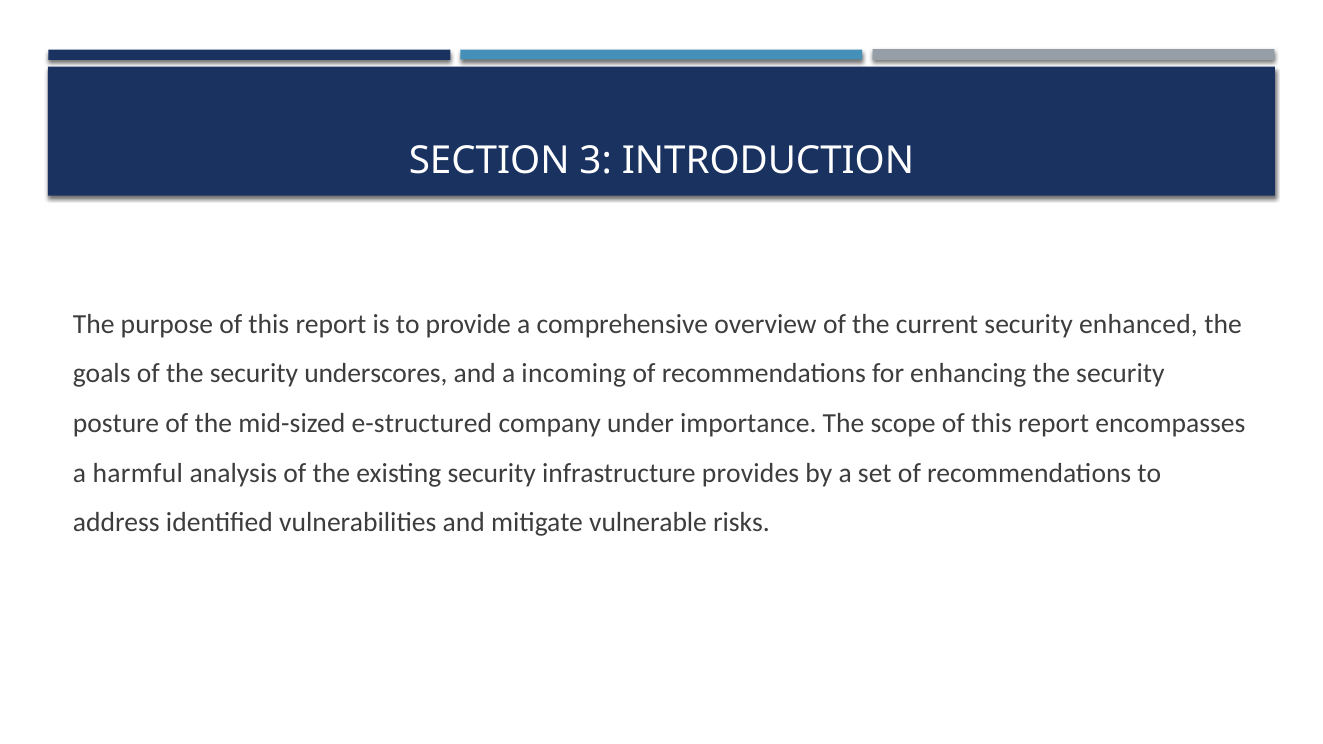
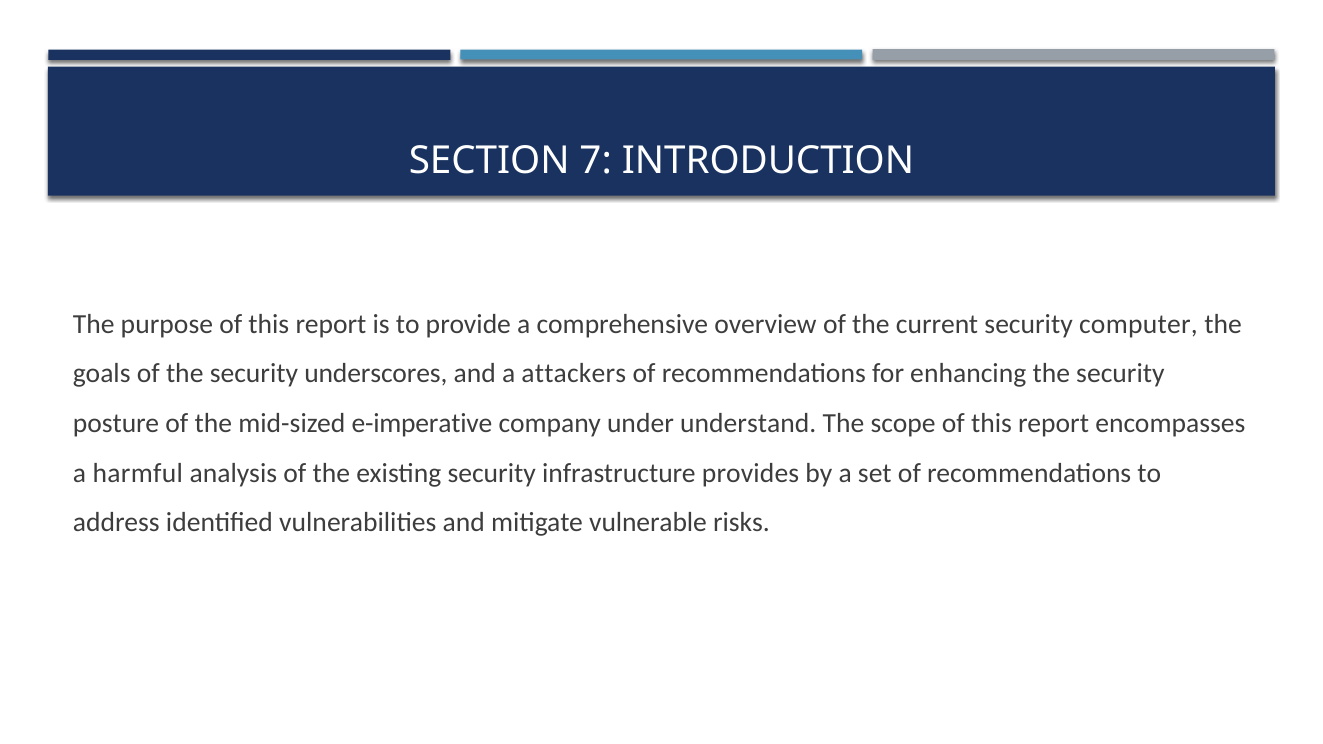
3: 3 -> 7
enhanced: enhanced -> computer
incoming: incoming -> attackers
e-structured: e-structured -> e-imperative
importance: importance -> understand
